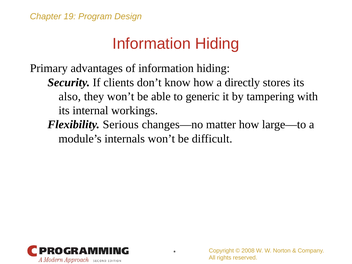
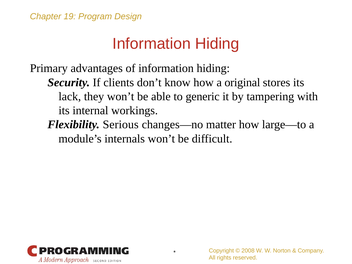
directly: directly -> original
also: also -> lack
